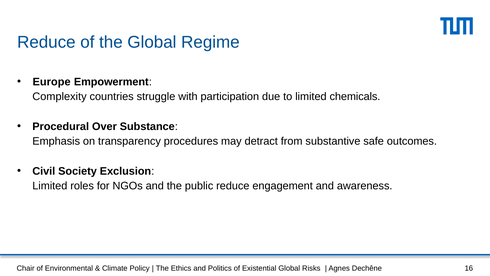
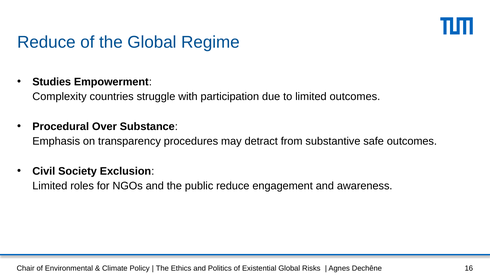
Europe: Europe -> Studies
limited chemicals: chemicals -> outcomes
